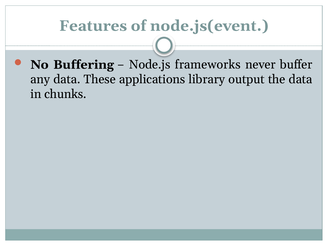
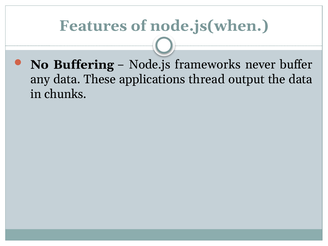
node.js(event: node.js(event -> node.js(when
library: library -> thread
